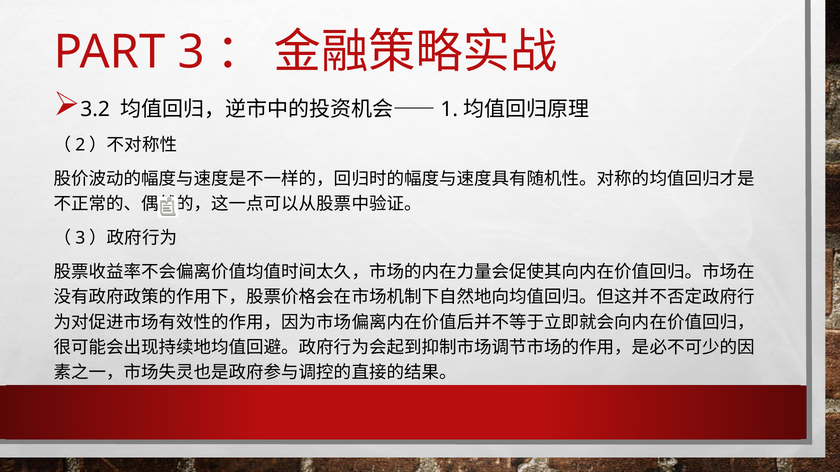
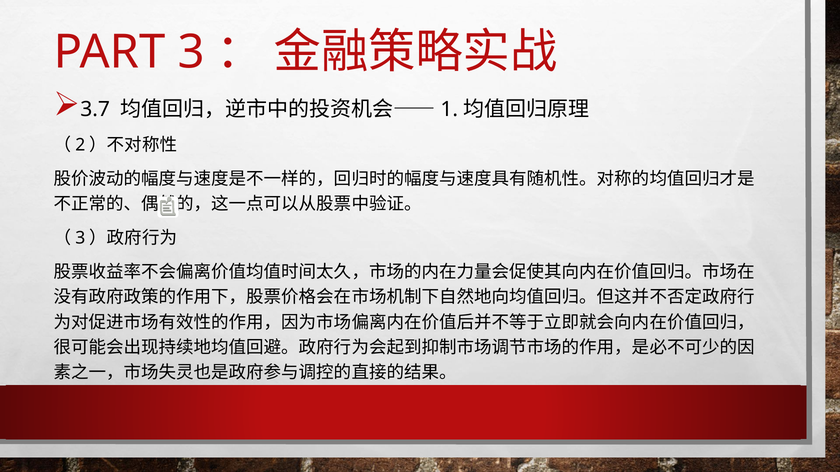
3.2: 3.2 -> 3.7
